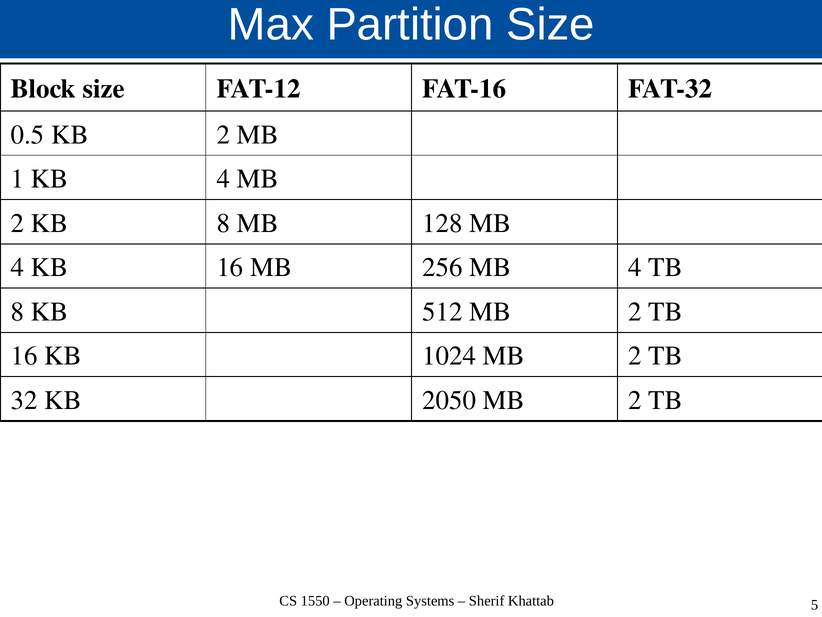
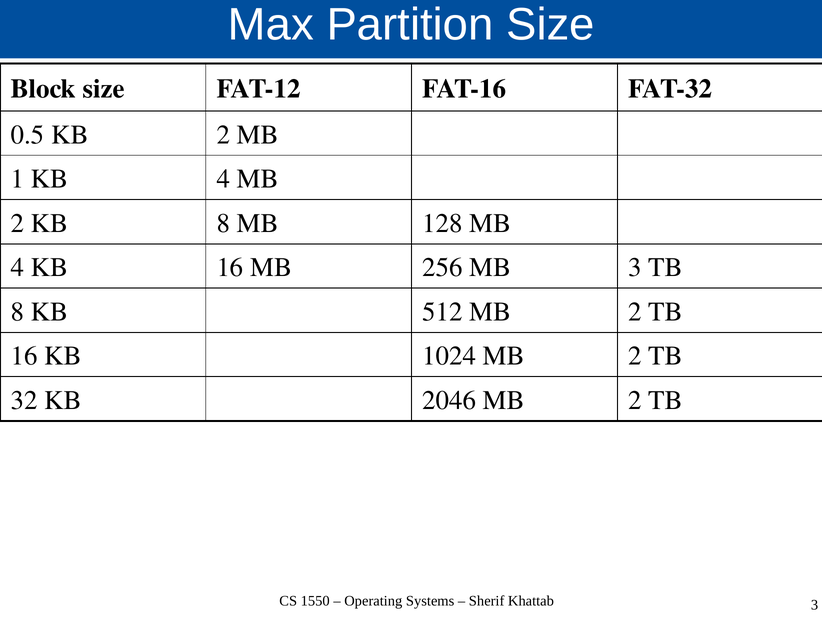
256 MB 4: 4 -> 3
2050: 2050 -> 2046
Khattab 5: 5 -> 3
